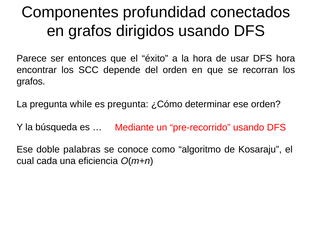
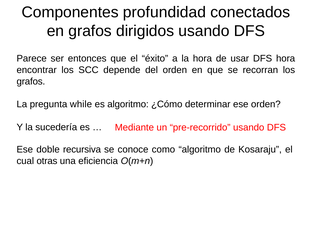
es pregunta: pregunta -> algoritmo
búsqueda: búsqueda -> sucedería
palabras: palabras -> recursiva
cada: cada -> otras
